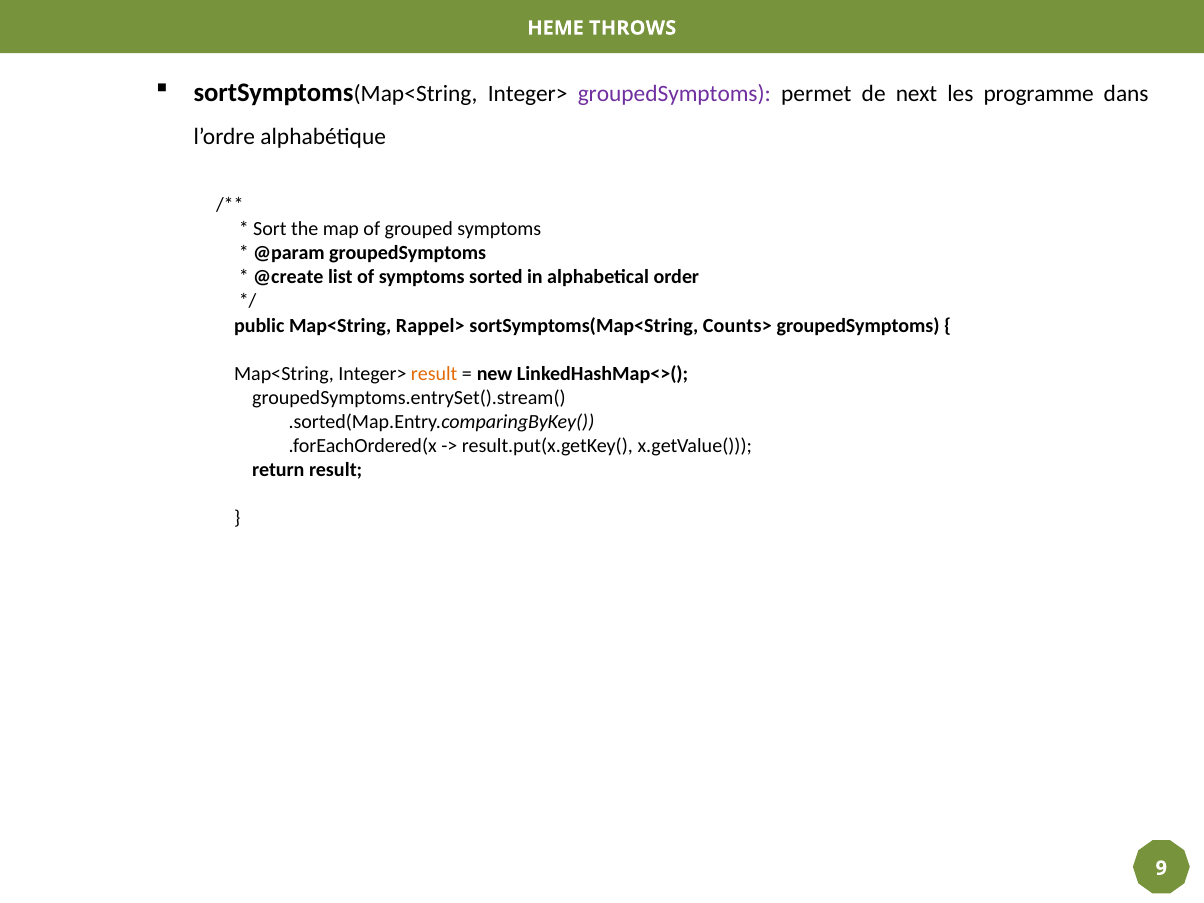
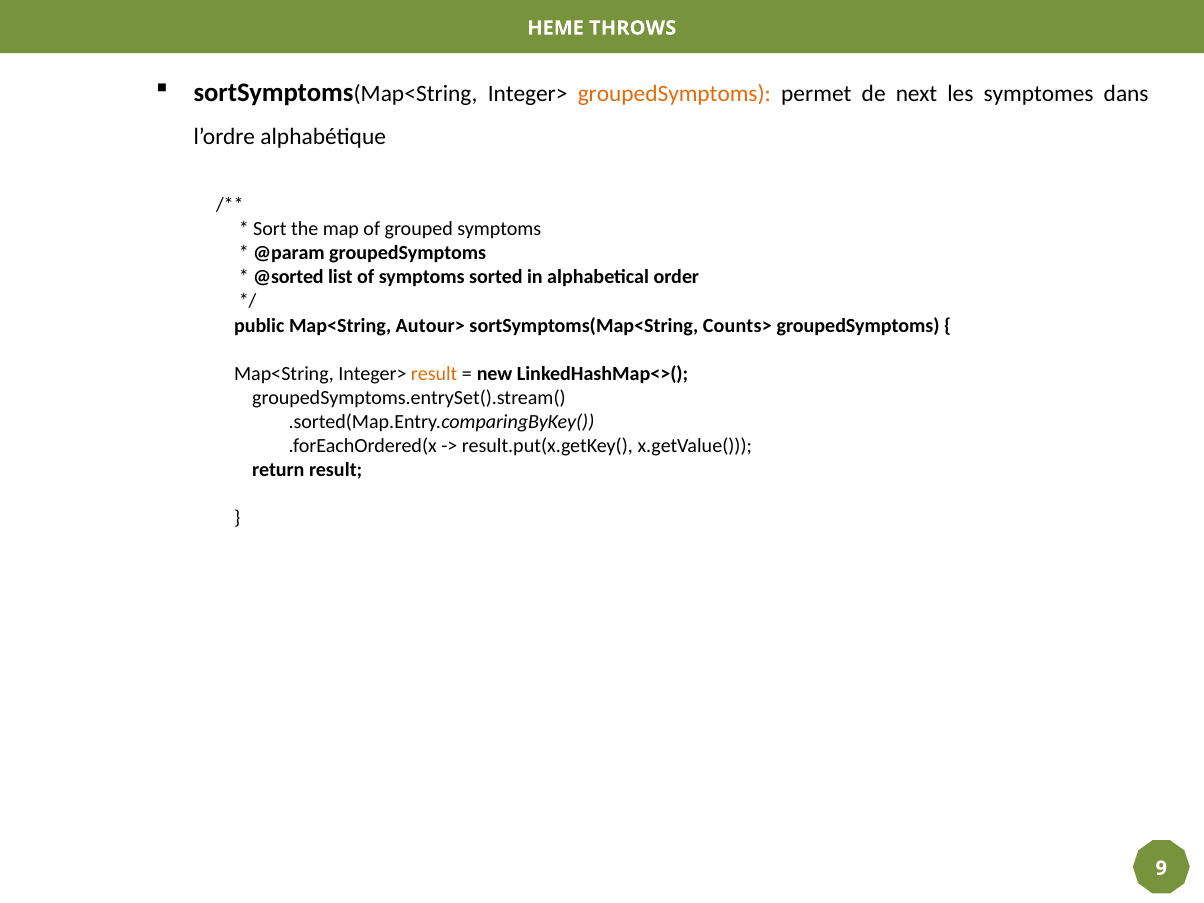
groupedSymptoms at (674, 94) colour: purple -> orange
programme: programme -> symptomes
@create: @create -> @sorted
Rappel>: Rappel> -> Autour>
